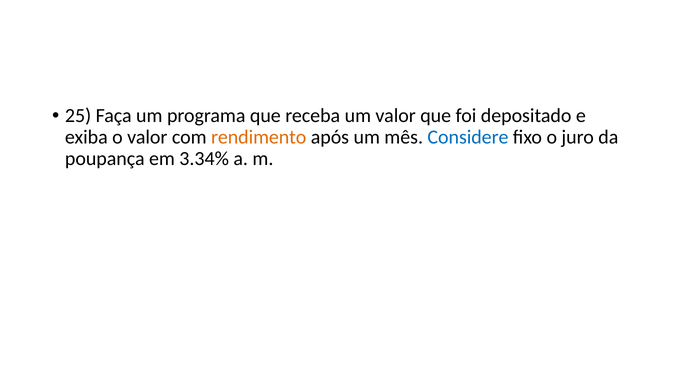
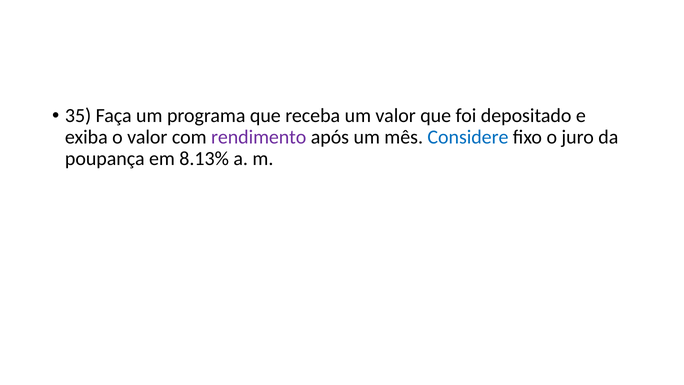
25: 25 -> 35
rendimento colour: orange -> purple
3.34%: 3.34% -> 8.13%
